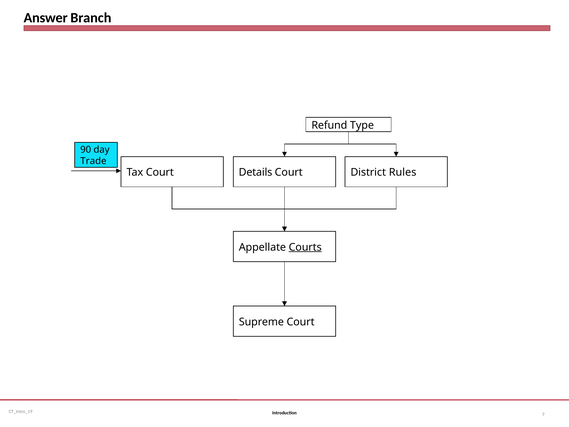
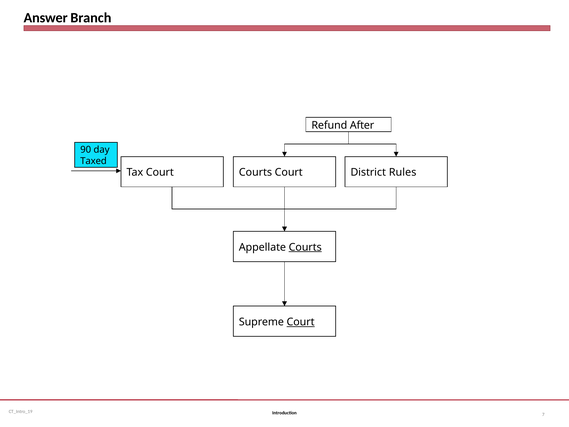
Type: Type -> After
Trade: Trade -> Taxed
Court Details: Details -> Courts
Court at (301, 322) underline: none -> present
